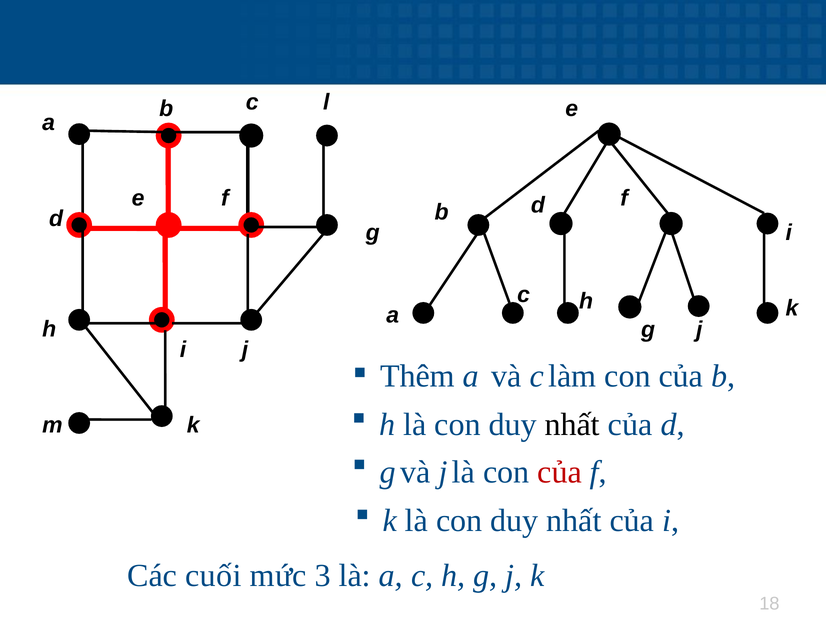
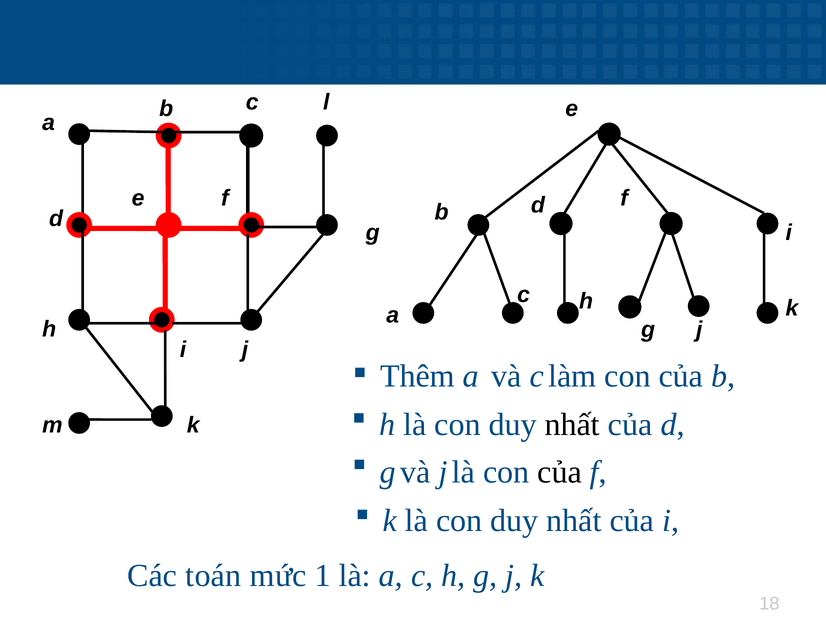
của at (560, 472) colour: red -> black
cuối: cuối -> toán
3: 3 -> 1
